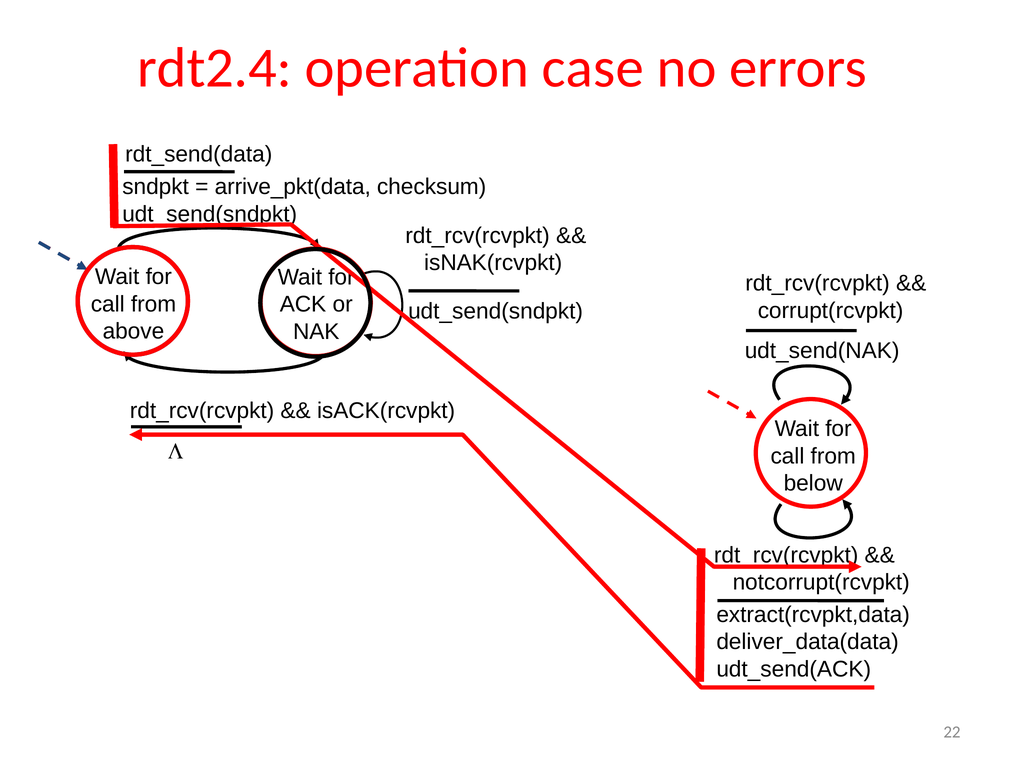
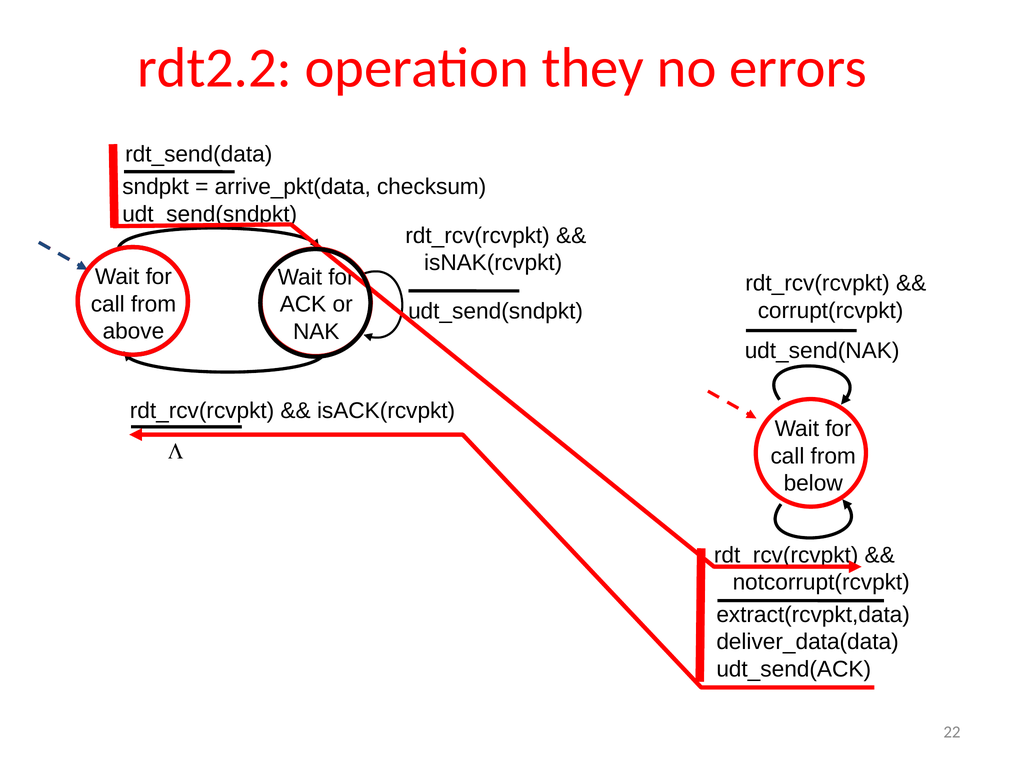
rdt2.4: rdt2.4 -> rdt2.2
case: case -> they
